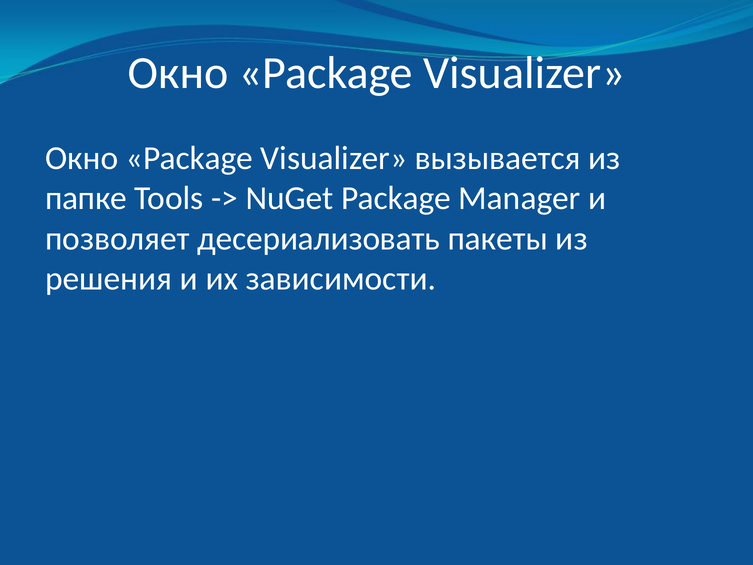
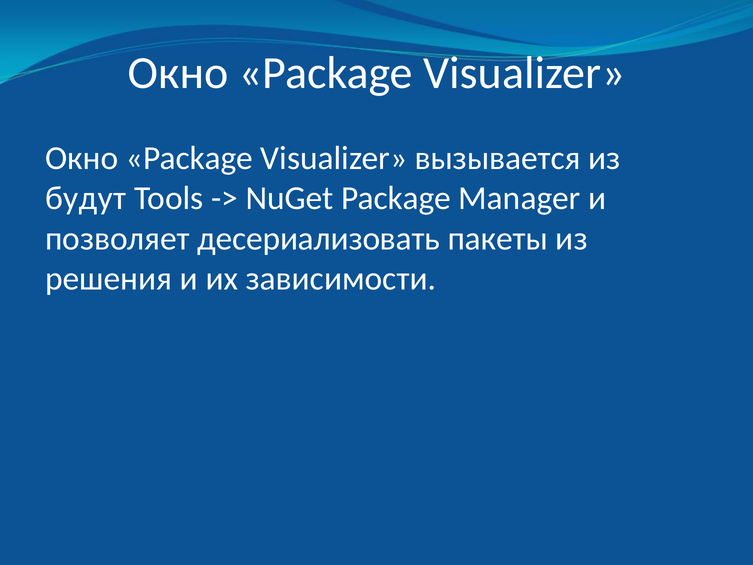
папке: папке -> будут
